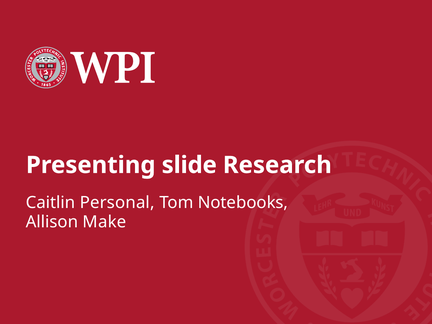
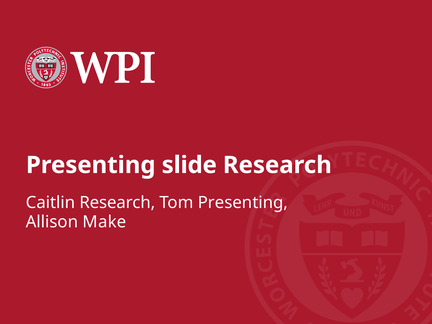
Caitlin Personal: Personal -> Research
Tom Notebooks: Notebooks -> Presenting
